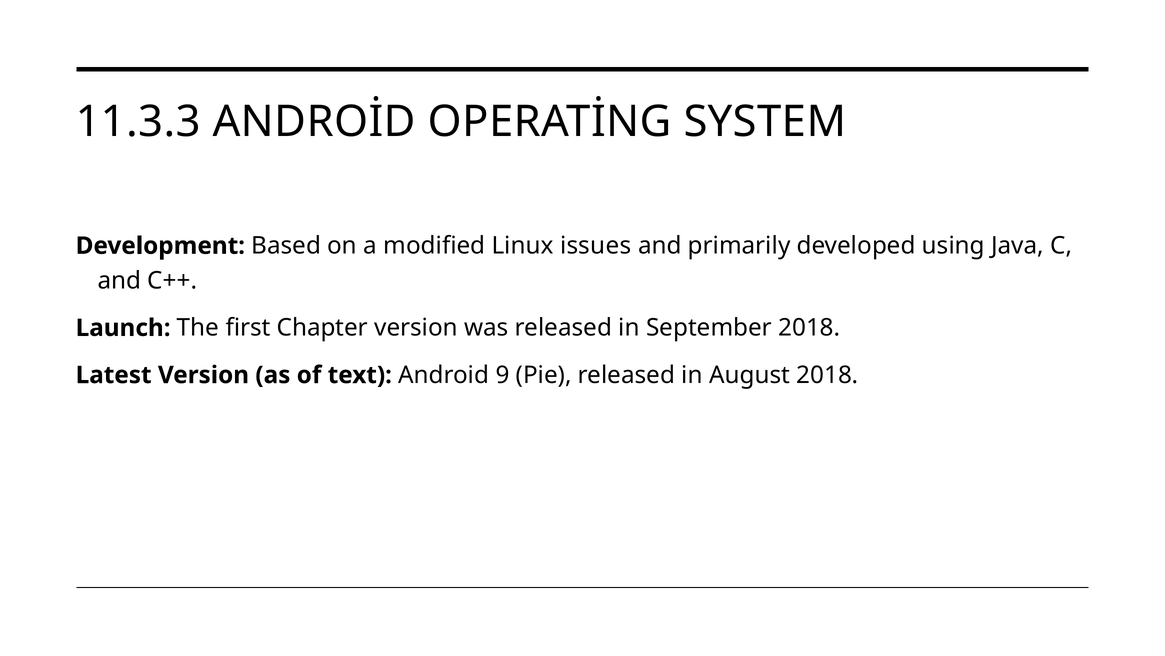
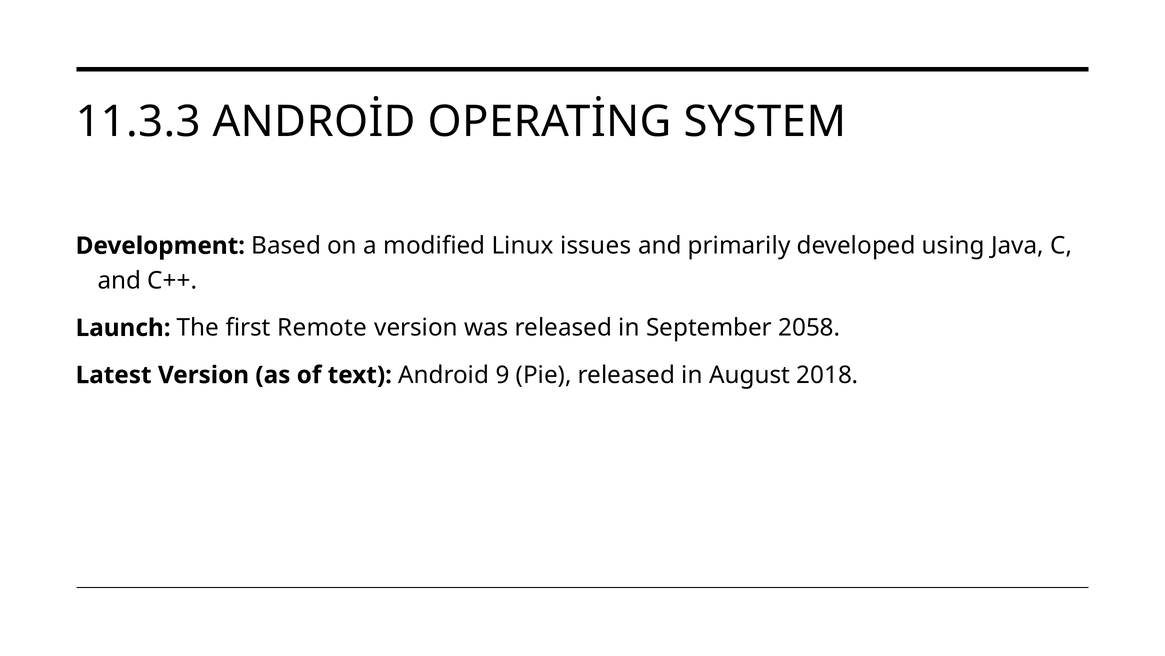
Chapter: Chapter -> Remote
September 2018: 2018 -> 2058
